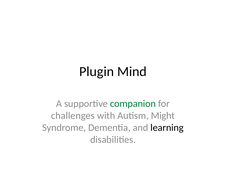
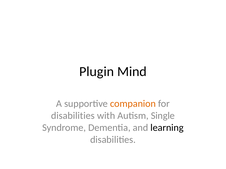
companion colour: green -> orange
challenges at (73, 116): challenges -> disabilities
Might: Might -> Single
